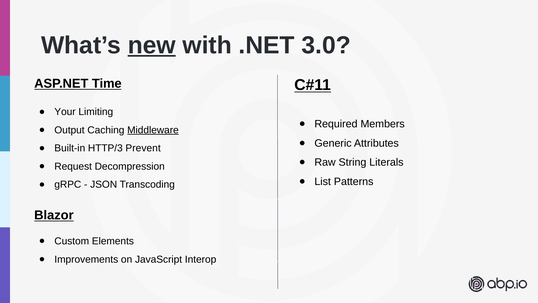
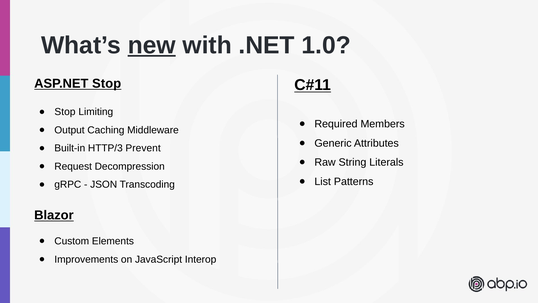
3.0: 3.0 -> 1.0
ASP.NET Time: Time -> Stop
Your at (65, 112): Your -> Stop
Middleware underline: present -> none
